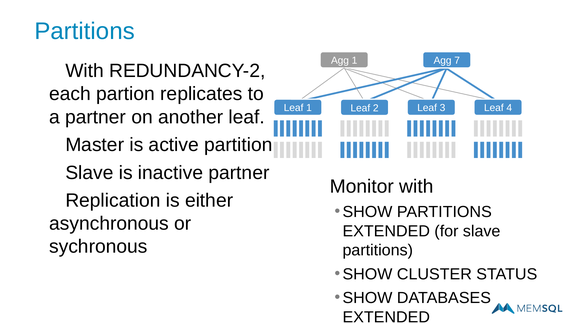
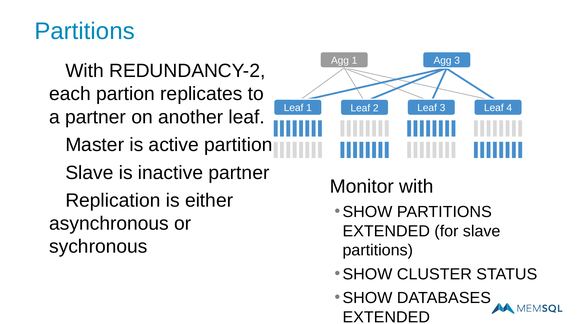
Agg 7: 7 -> 3
